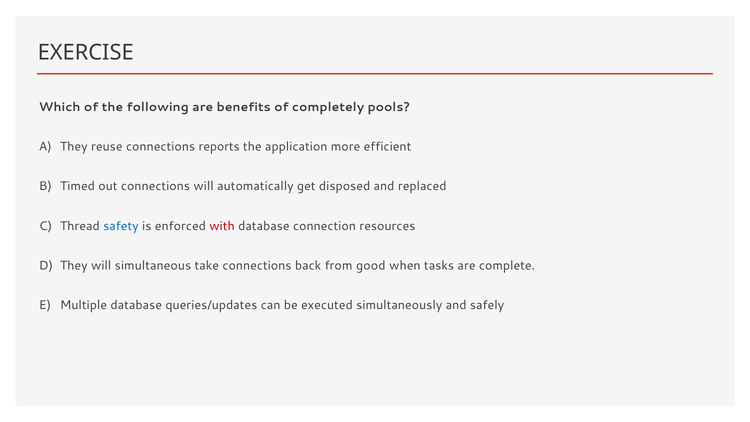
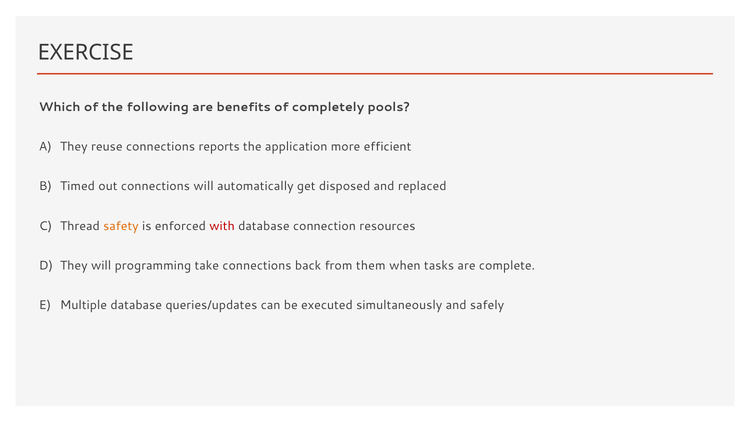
safety colour: blue -> orange
simultaneous: simultaneous -> programming
good: good -> them
